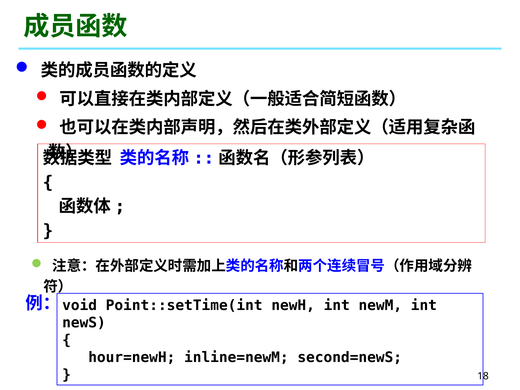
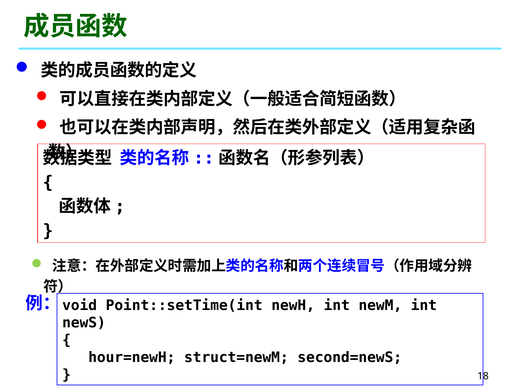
inline=newM: inline=newM -> struct=newM
